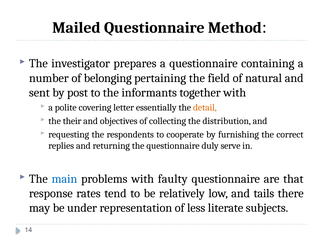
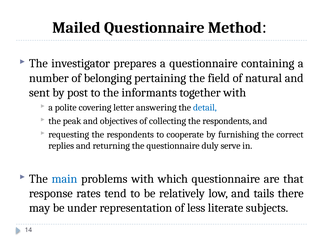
essentially: essentially -> answering
detail colour: orange -> blue
their: their -> peak
collecting the distribution: distribution -> respondents
faulty: faulty -> which
